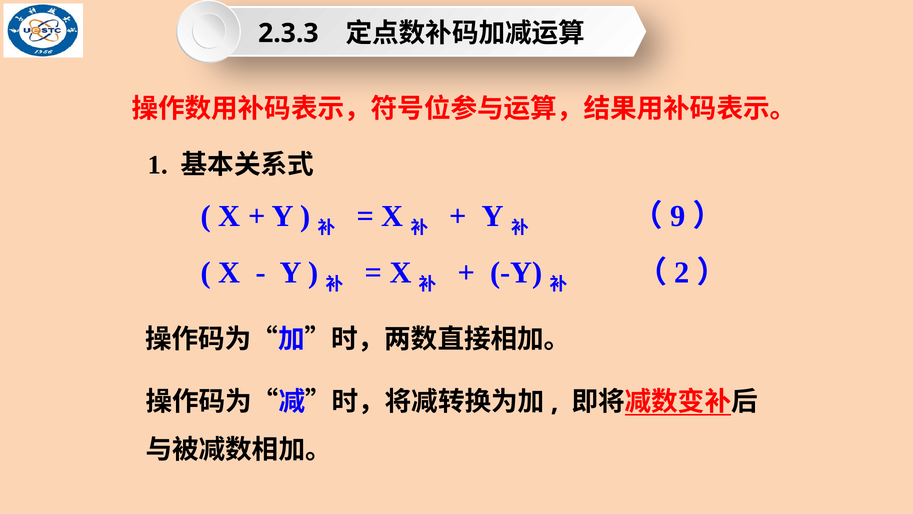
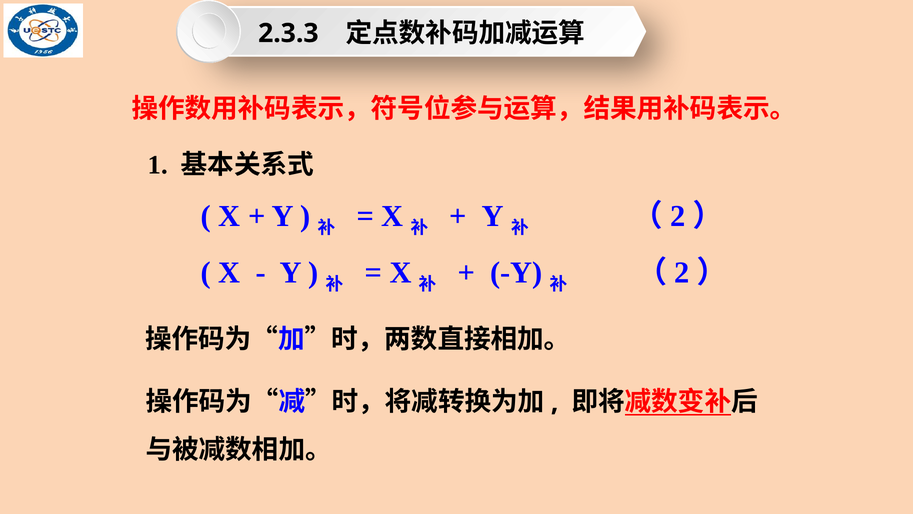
9 at (678, 216): 9 -> 2
